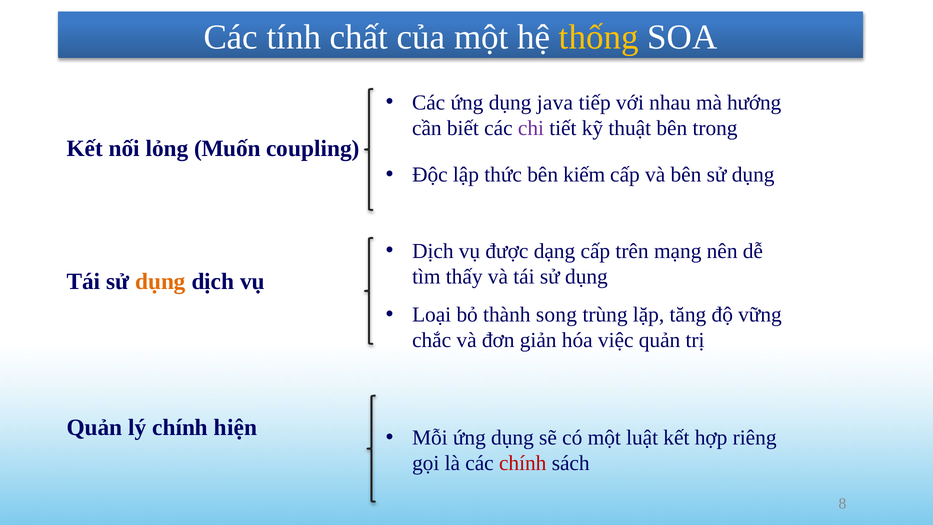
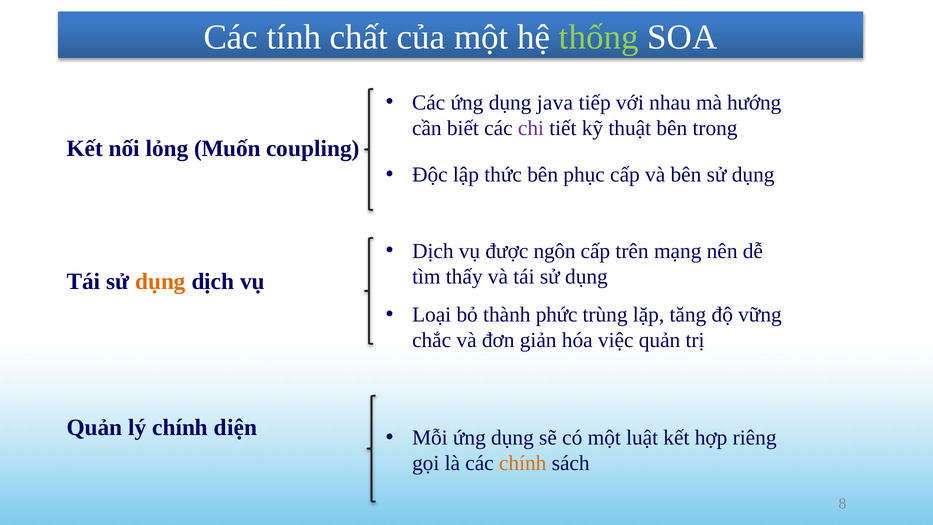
thống colour: yellow -> light green
kiếm: kiếm -> phục
dạng: dạng -> ngôn
song: song -> phức
hiện: hiện -> diện
chính at (523, 463) colour: red -> orange
